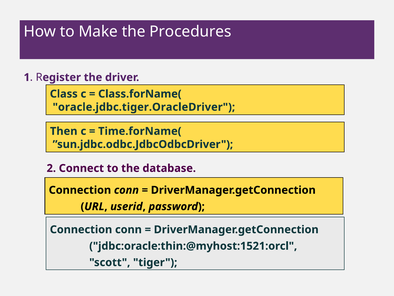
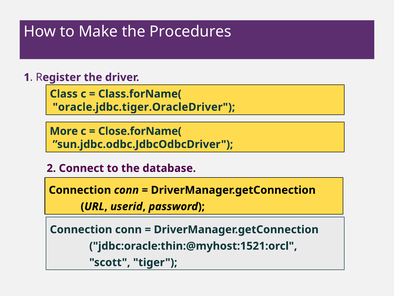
Then: Then -> More
Time.forName(: Time.forName( -> Close.forName(
